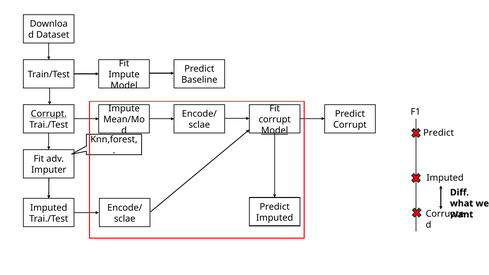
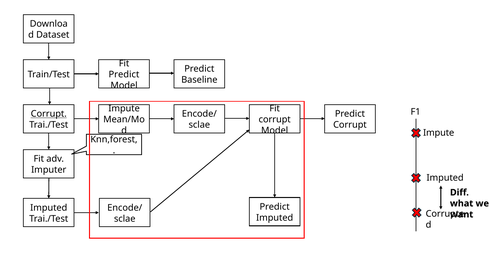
Impute at (124, 74): Impute -> Predict
Model at (275, 130) underline: present -> none
Predict at (439, 133): Predict -> Impute
